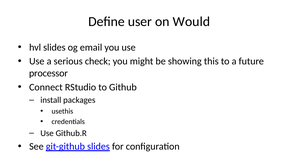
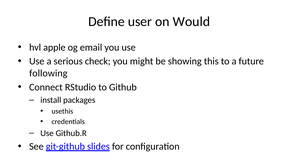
hvl slides: slides -> apple
processor: processor -> following
